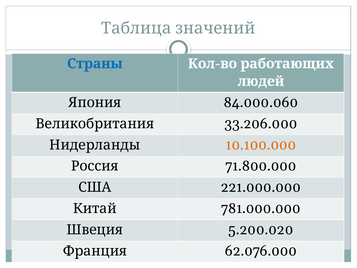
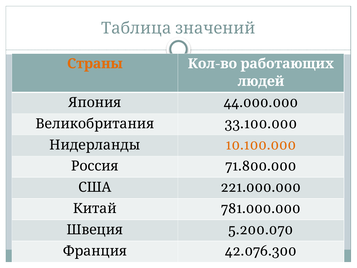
Страны colour: blue -> orange
84.000.060: 84.000.060 -> 44.000.000
33.206.000: 33.206.000 -> 33.100.000
5.200.020: 5.200.020 -> 5.200.070
62.076.000: 62.076.000 -> 42.076.300
